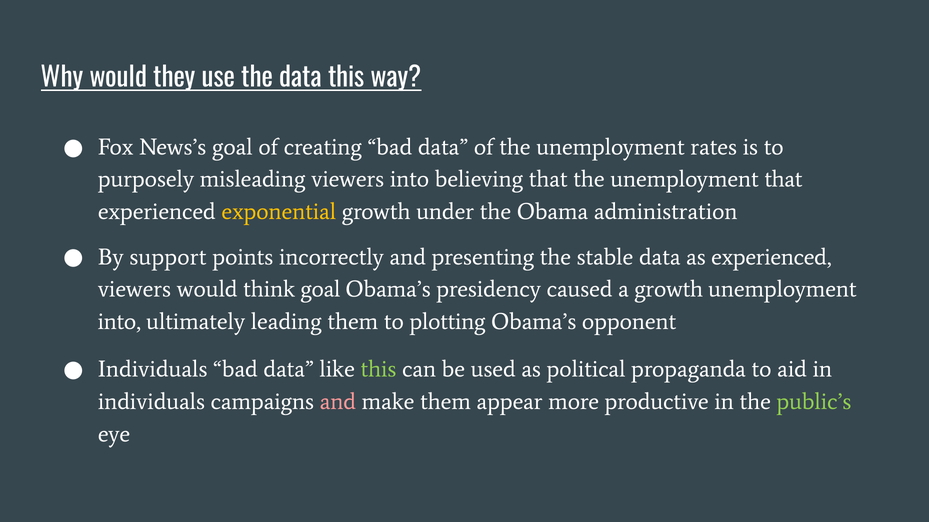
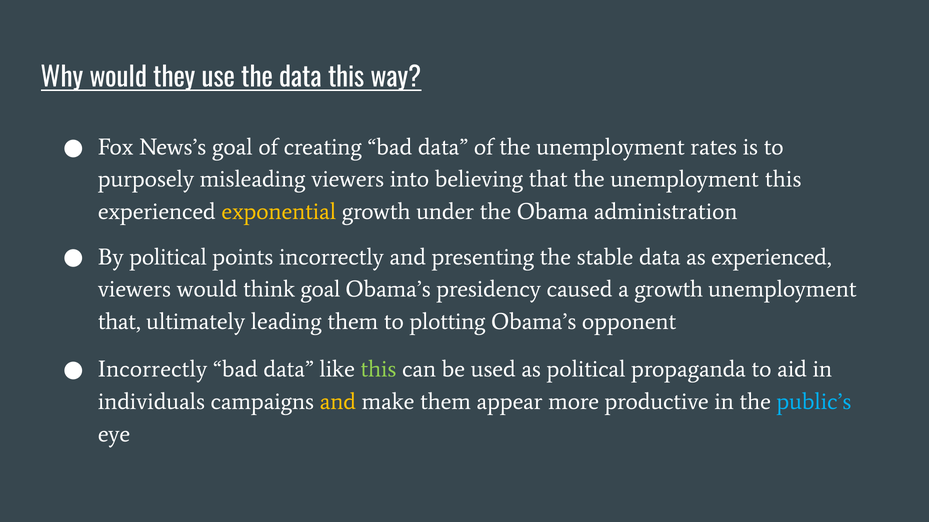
unemployment that: that -> this
By support: support -> political
into at (119, 322): into -> that
Individuals at (153, 370): Individuals -> Incorrectly
and at (338, 402) colour: pink -> yellow
public’s colour: light green -> light blue
